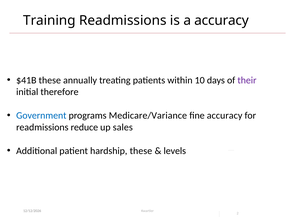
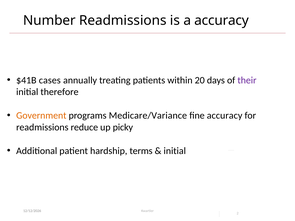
Training: Training -> Number
$41B these: these -> cases
10: 10 -> 20
Government colour: blue -> orange
sales: sales -> picky
hardship these: these -> terms
levels at (175, 151): levels -> initial
